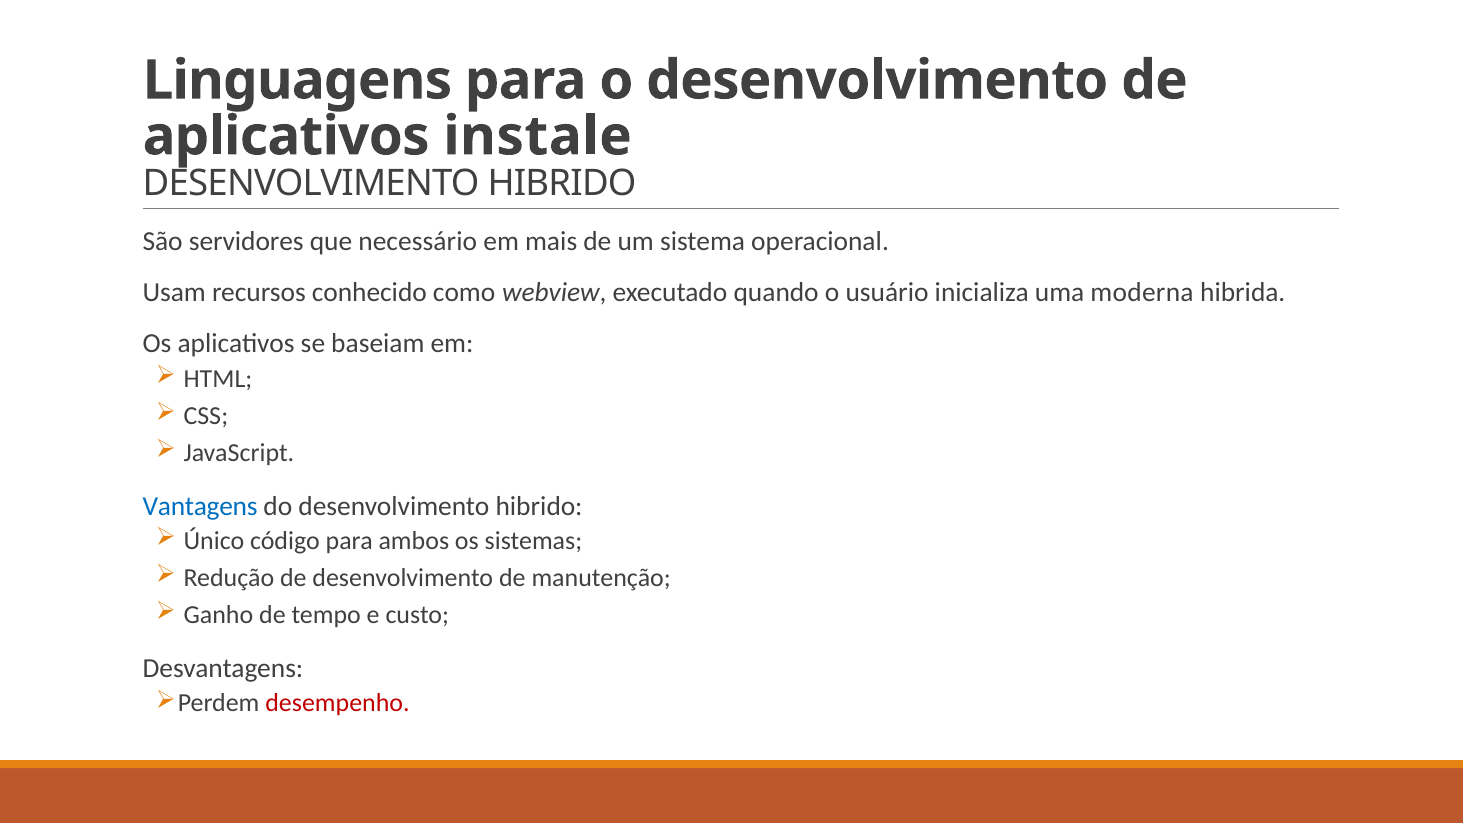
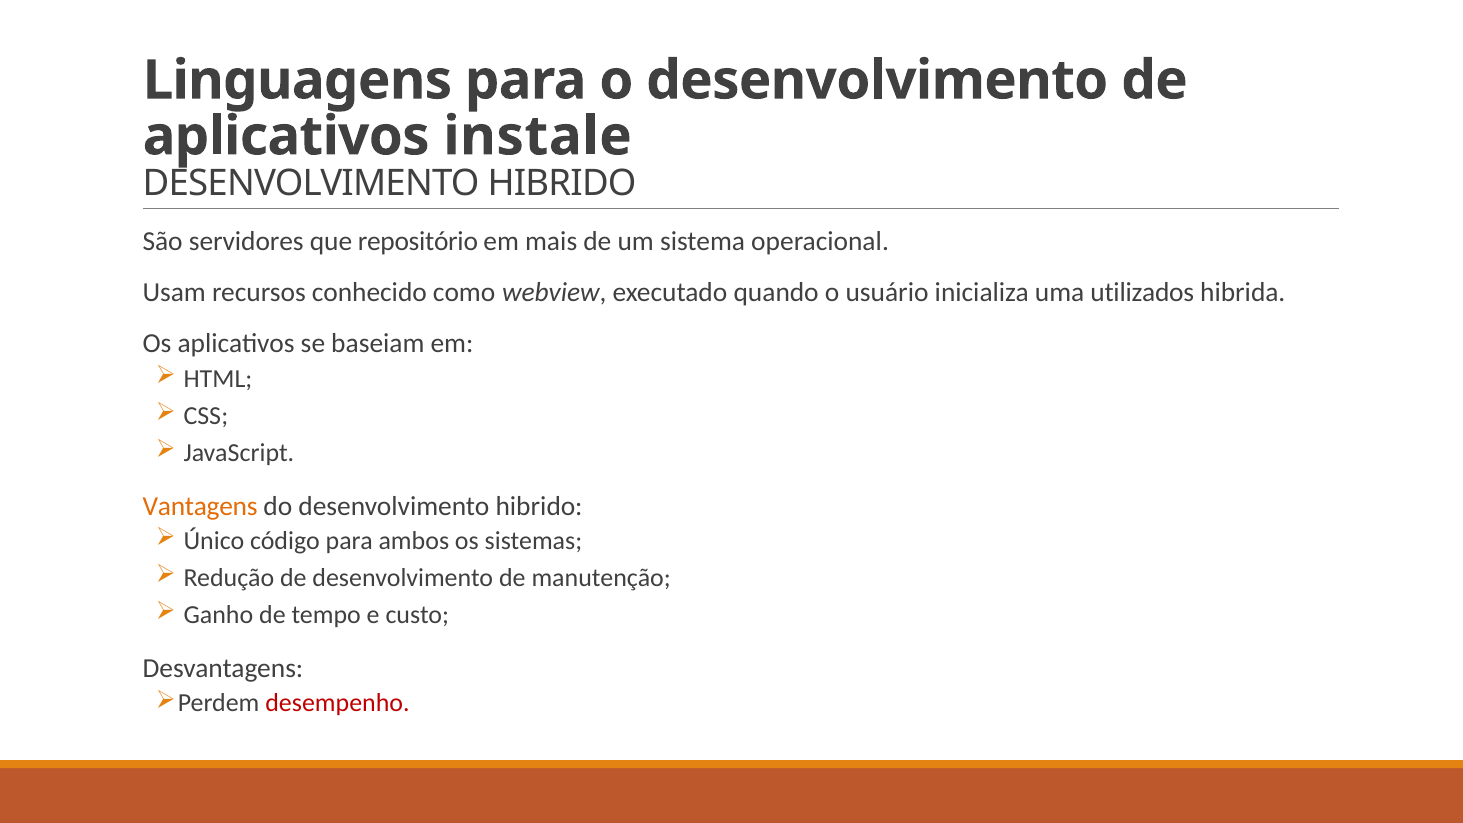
necessário: necessário -> repositório
moderna: moderna -> utilizados
Vantagens colour: blue -> orange
